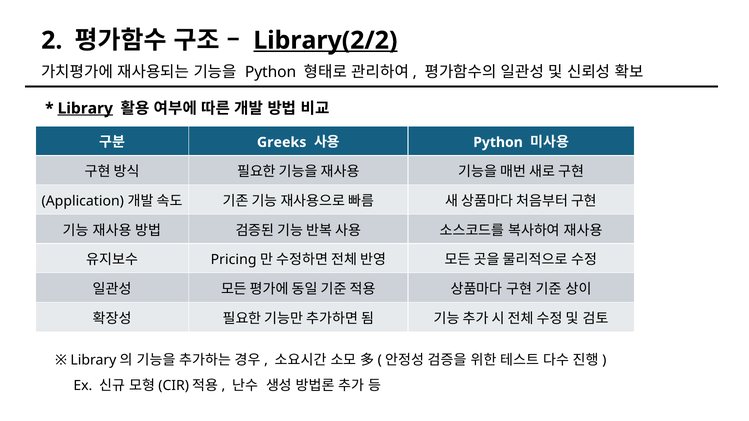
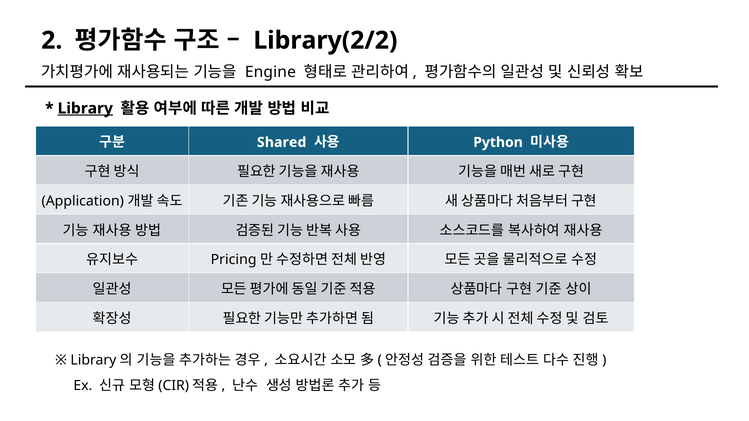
Library(2/2 underline: present -> none
Python at (271, 72): Python -> Engine
Greeks: Greeks -> Shared
